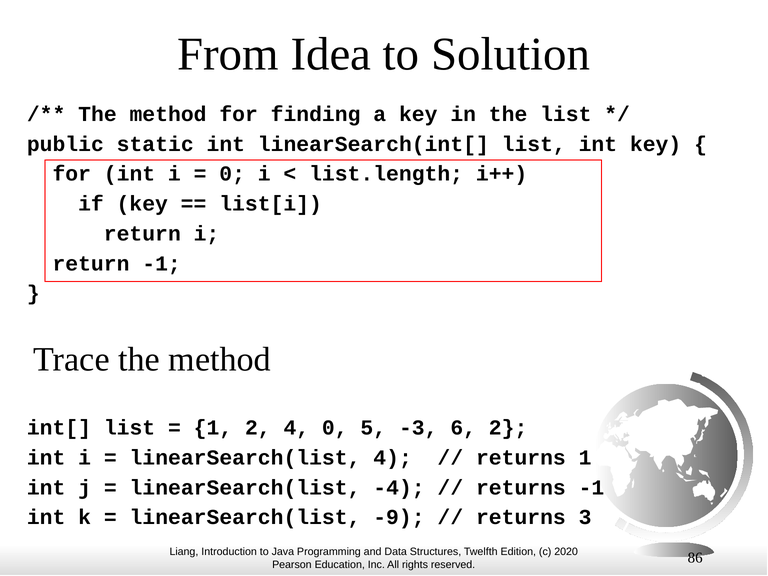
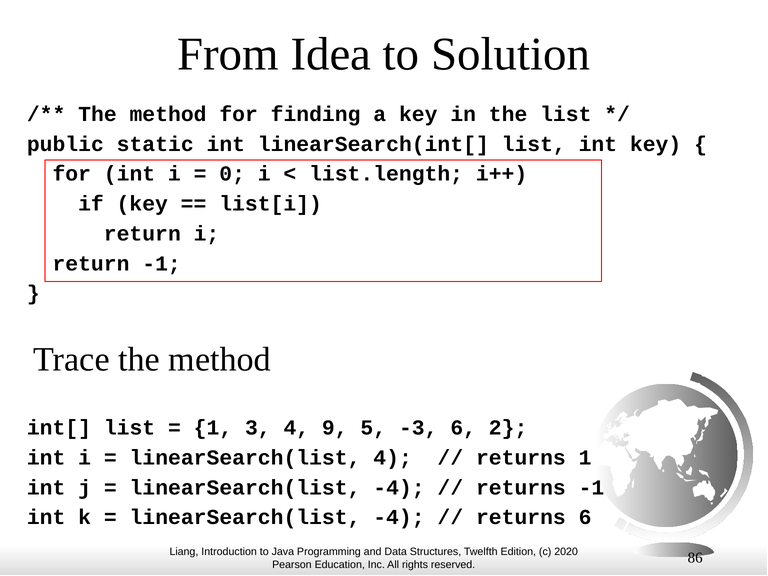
1 2: 2 -> 3
4 0: 0 -> 9
-9 at (399, 517): -9 -> -4
returns 3: 3 -> 6
